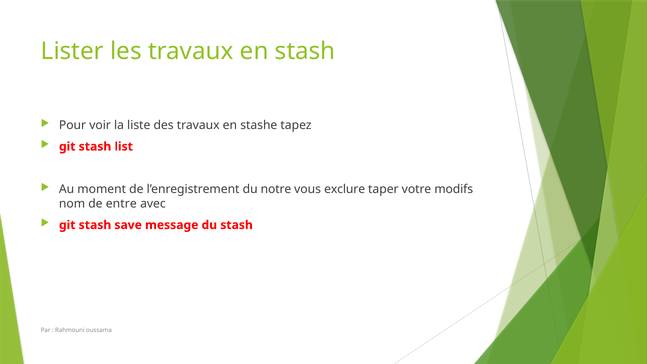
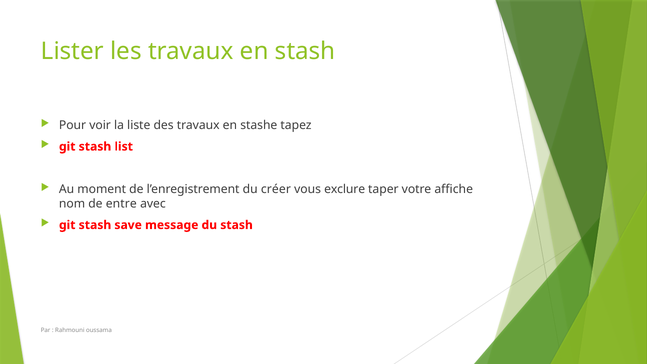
notre: notre -> créer
modifs: modifs -> affiche
